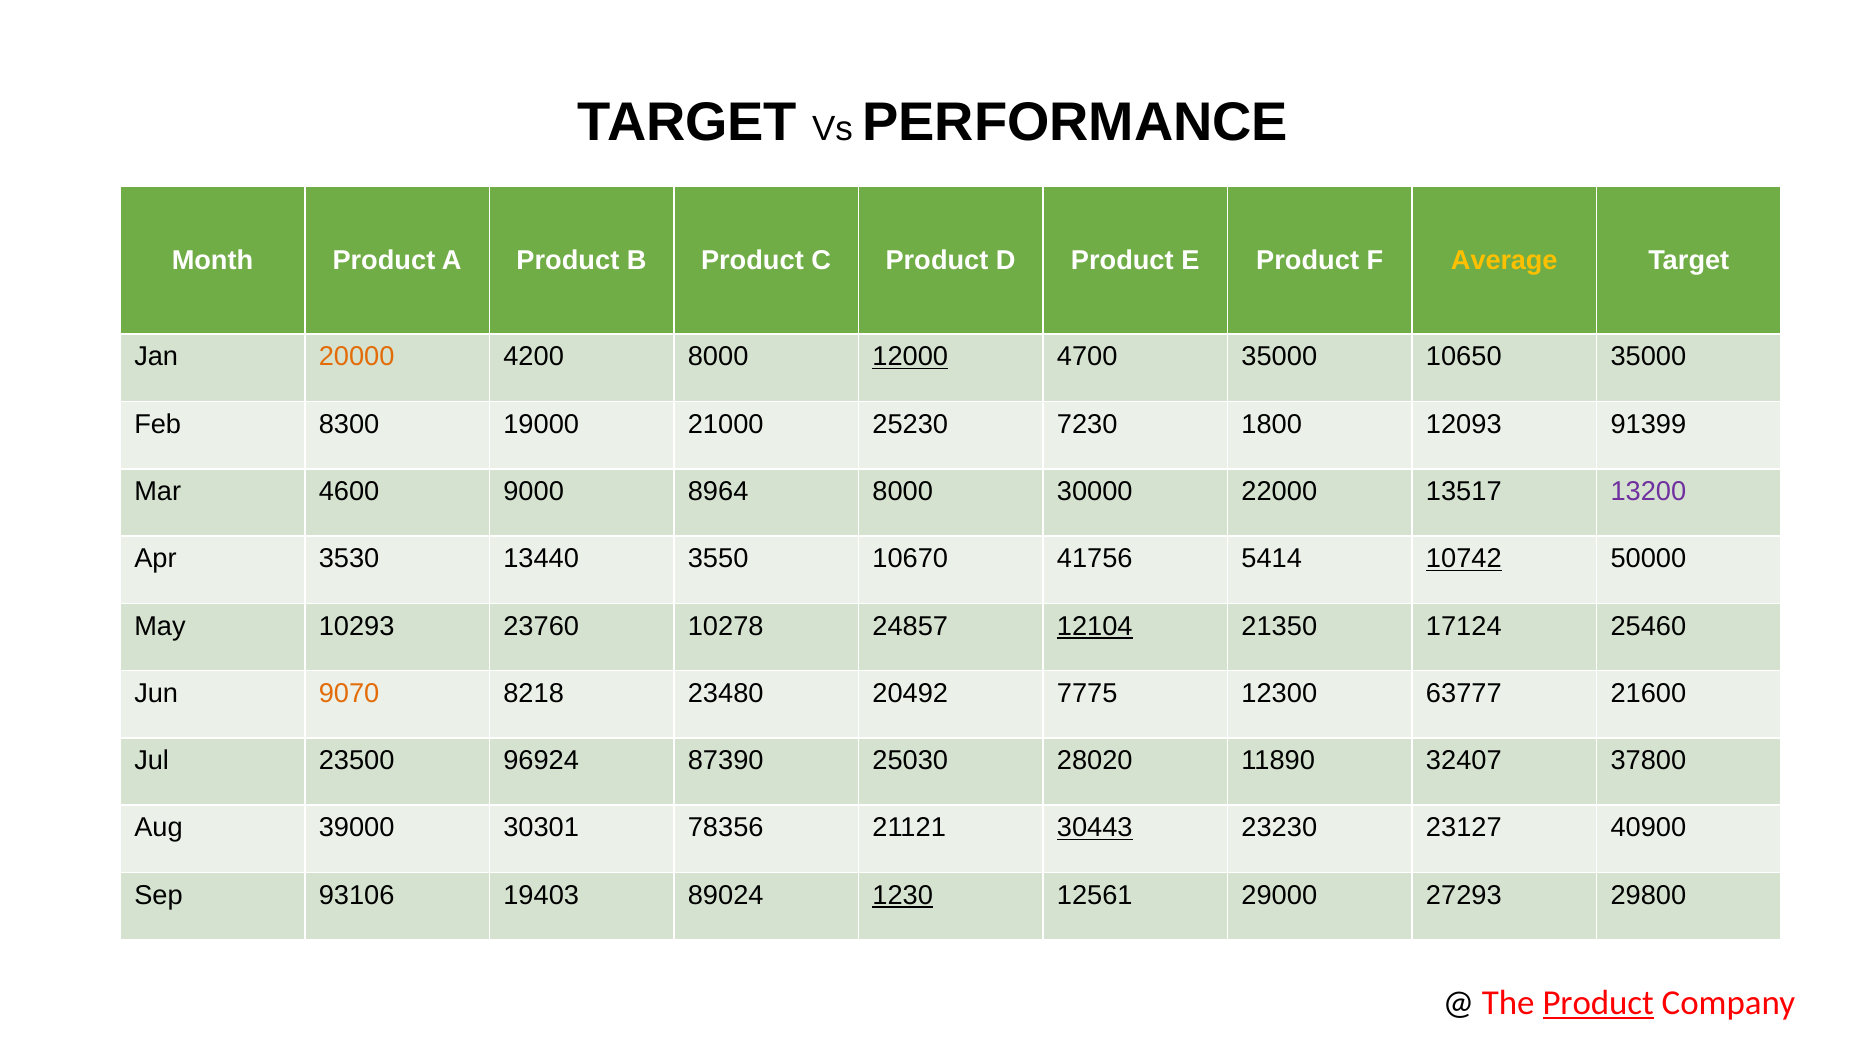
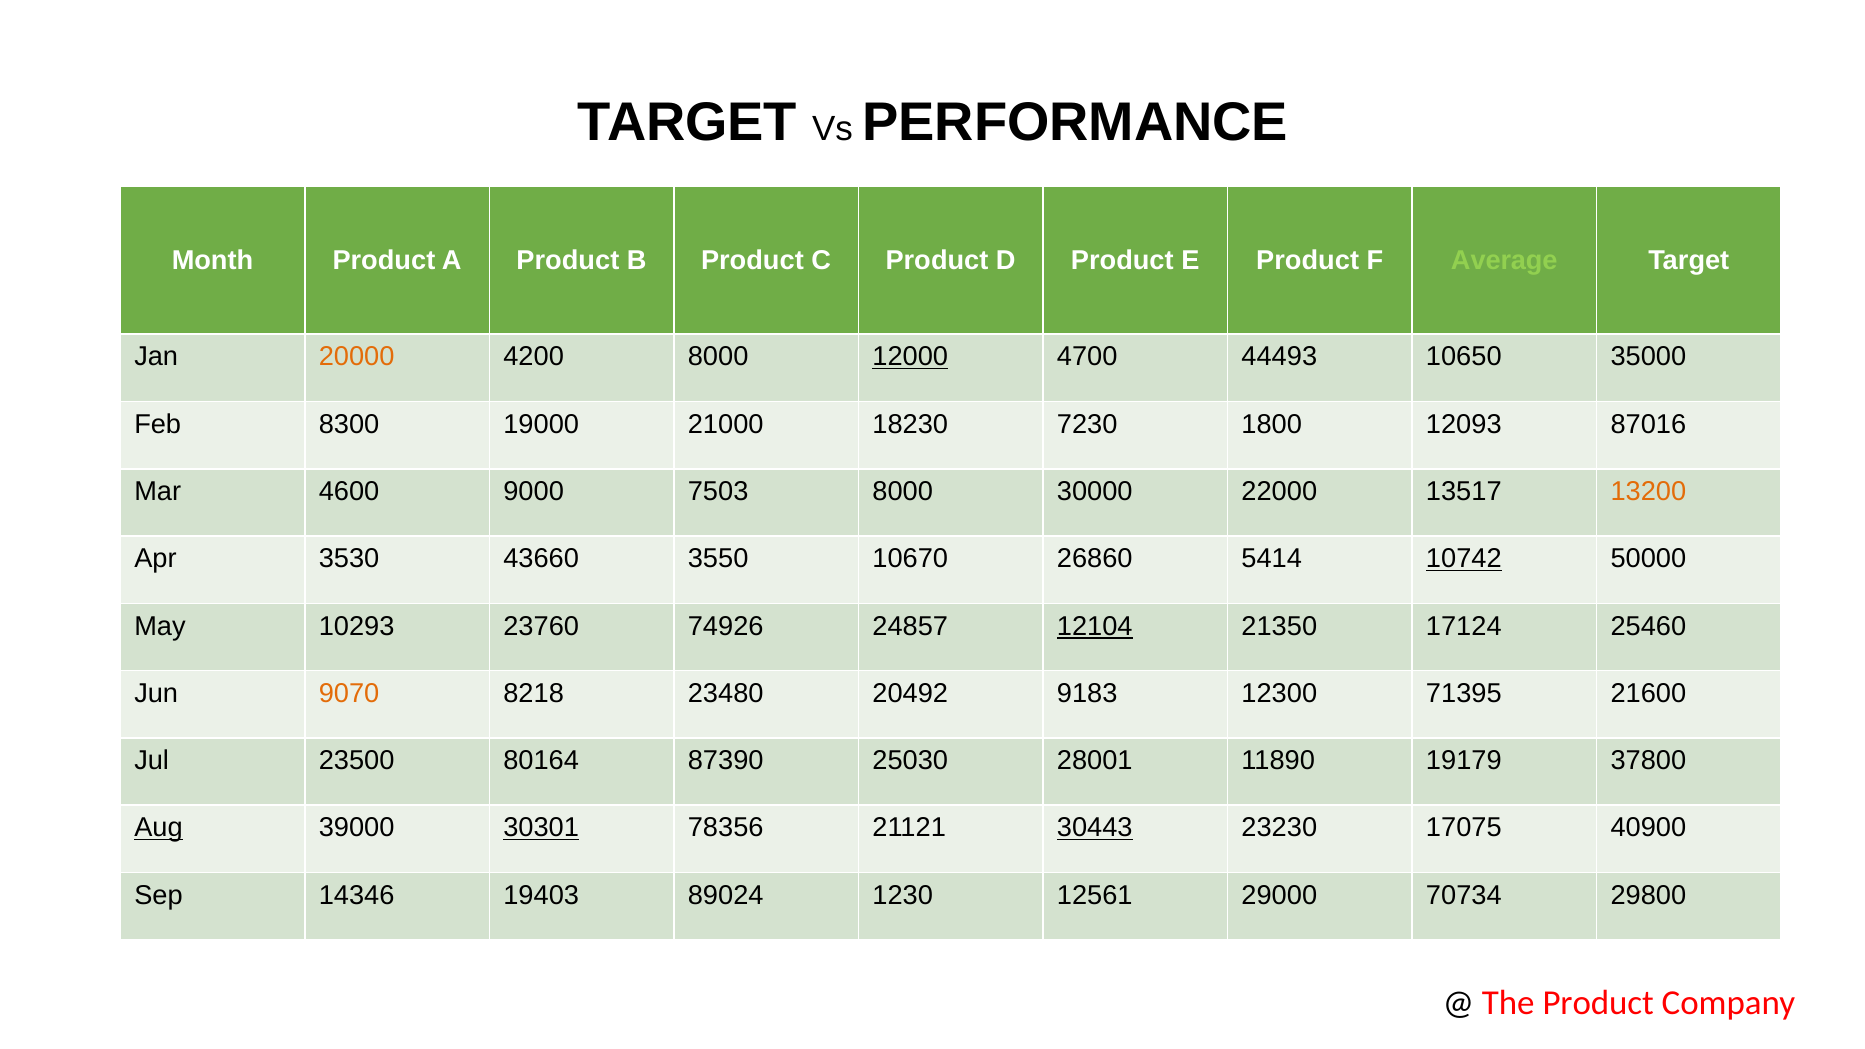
Average colour: yellow -> light green
4700 35000: 35000 -> 44493
25230: 25230 -> 18230
91399: 91399 -> 87016
8964: 8964 -> 7503
13200 colour: purple -> orange
13440: 13440 -> 43660
41756: 41756 -> 26860
10278: 10278 -> 74926
7775: 7775 -> 9183
63777: 63777 -> 71395
96924: 96924 -> 80164
28020: 28020 -> 28001
32407: 32407 -> 19179
Aug underline: none -> present
30301 underline: none -> present
23127: 23127 -> 17075
93106: 93106 -> 14346
1230 underline: present -> none
27293: 27293 -> 70734
Product at (1598, 1003) underline: present -> none
